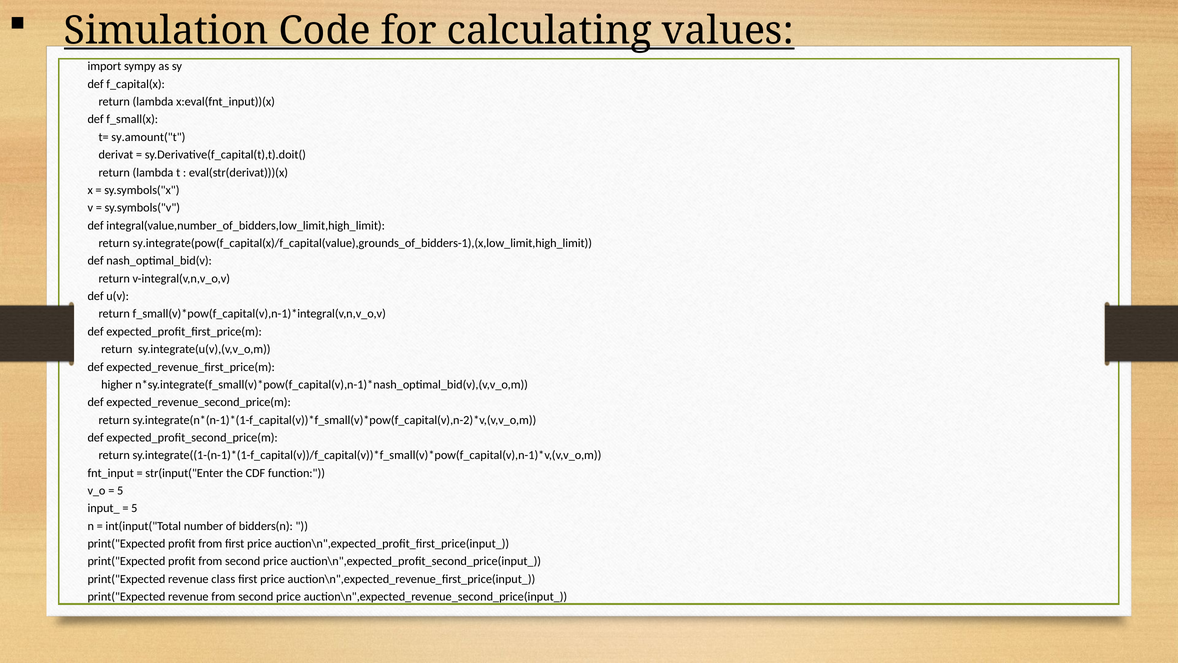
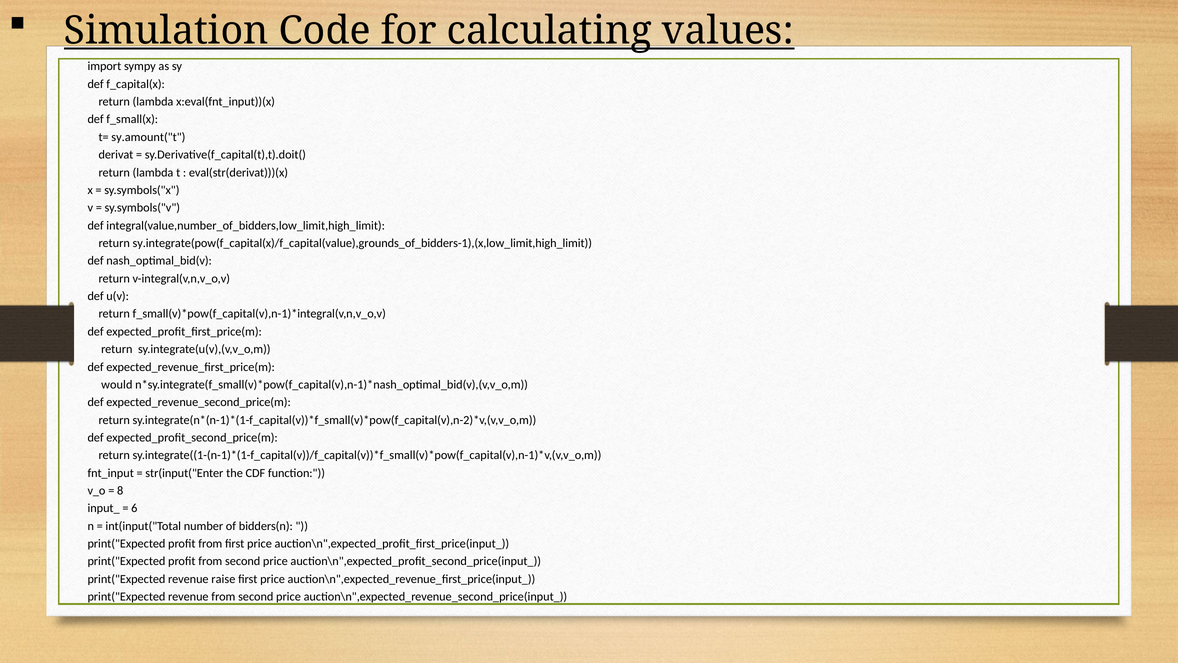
higher: higher -> would
5 at (120, 490): 5 -> 8
5 at (134, 508): 5 -> 6
class: class -> raise
